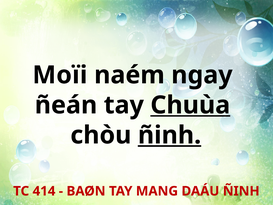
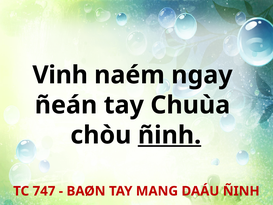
Moïi: Moïi -> Vinh
Chuùa underline: present -> none
414: 414 -> 747
